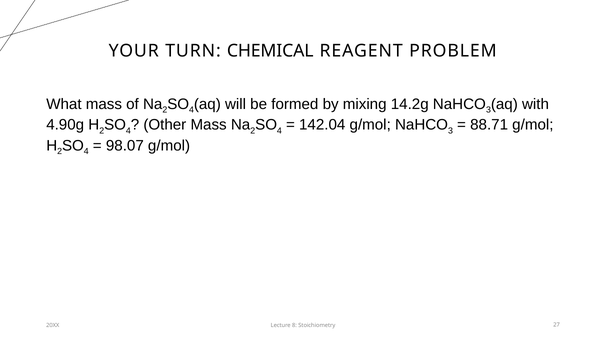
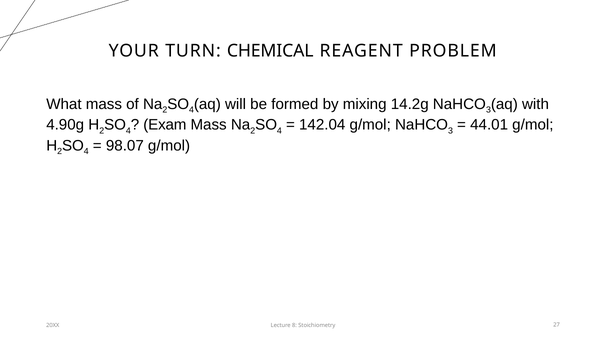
Other: Other -> Exam
88.71: 88.71 -> 44.01
